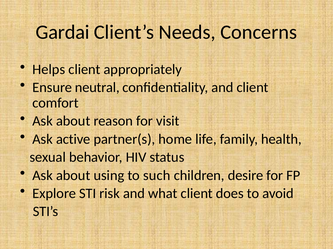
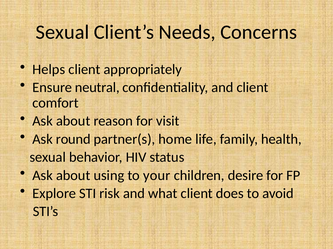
Gardai at (63, 32): Gardai -> Sexual
active: active -> round
such: such -> your
